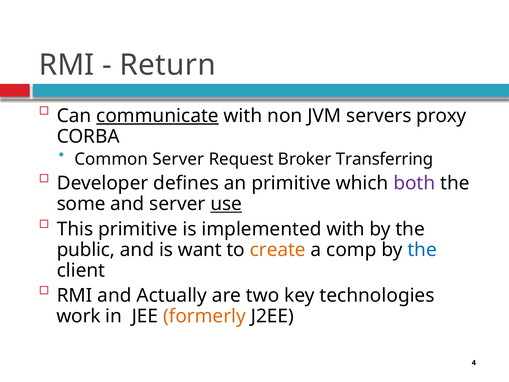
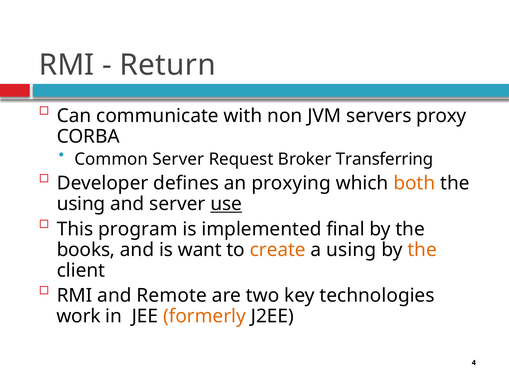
communicate underline: present -> none
an primitive: primitive -> proxying
both colour: purple -> orange
some at (81, 204): some -> using
This primitive: primitive -> program
implemented with: with -> final
public: public -> books
a comp: comp -> using
the at (422, 250) colour: blue -> orange
Actually: Actually -> Remote
